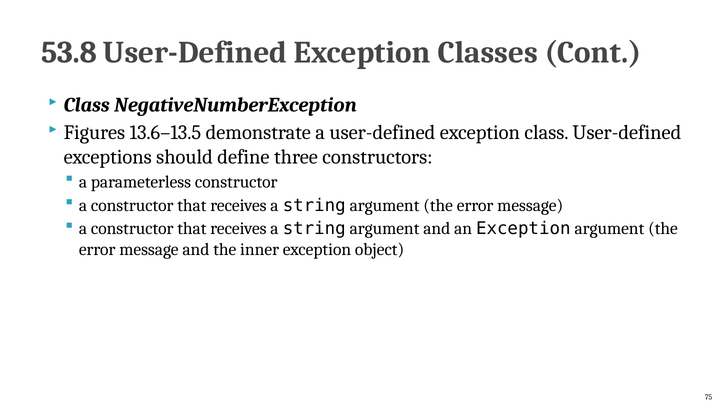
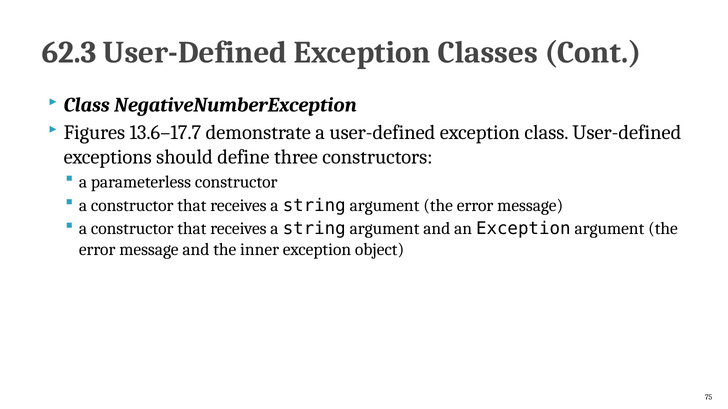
53.8: 53.8 -> 62.3
13.6–13.5: 13.6–13.5 -> 13.6–17.7
